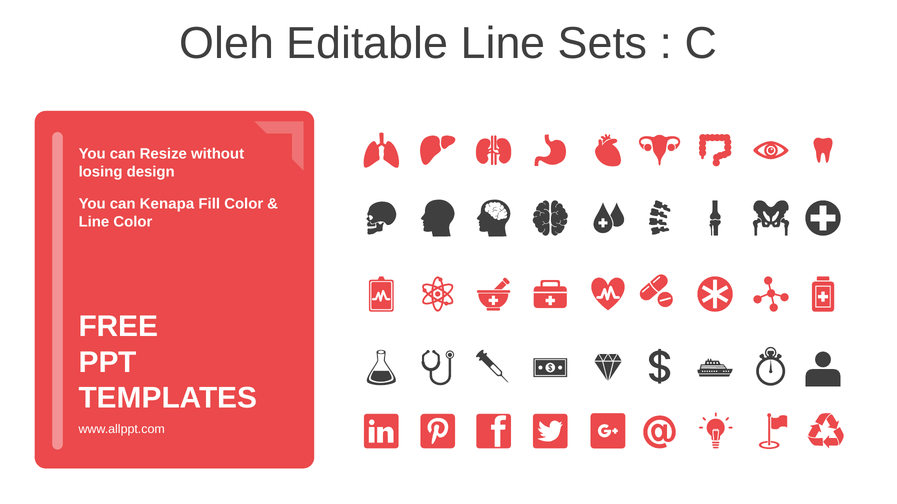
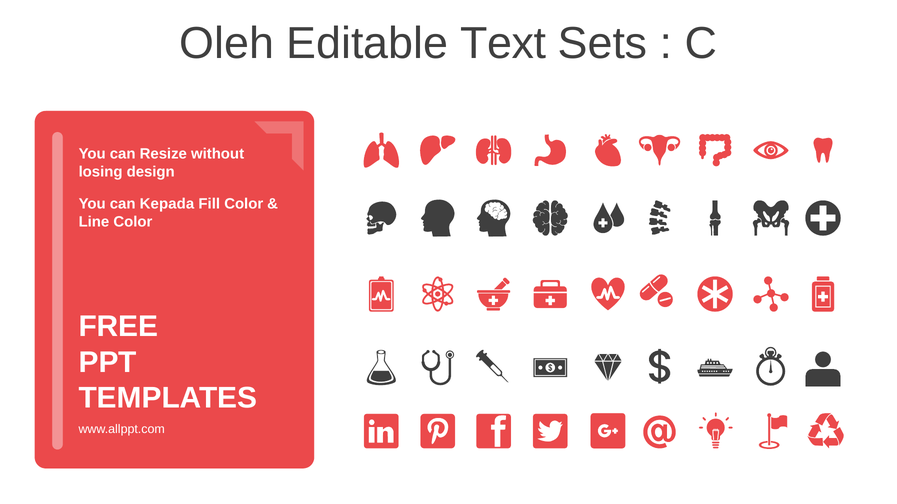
Editable Line: Line -> Text
Kenapa: Kenapa -> Kepada
